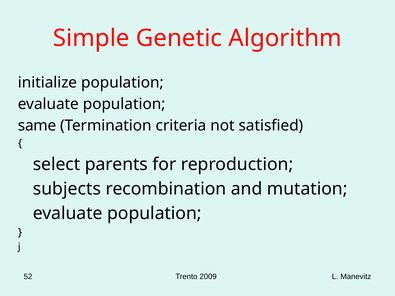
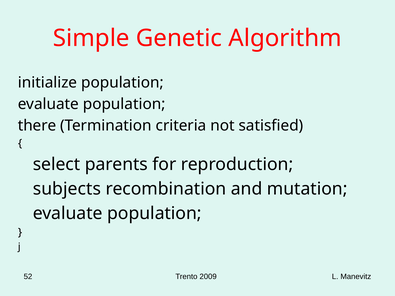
same: same -> there
